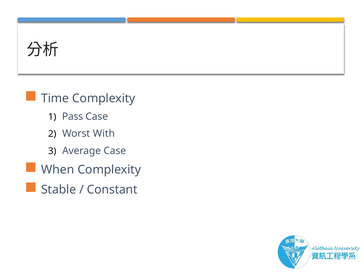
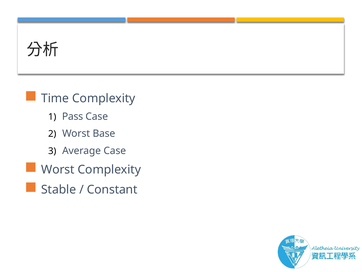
With: With -> Base
When at (58, 169): When -> Worst
